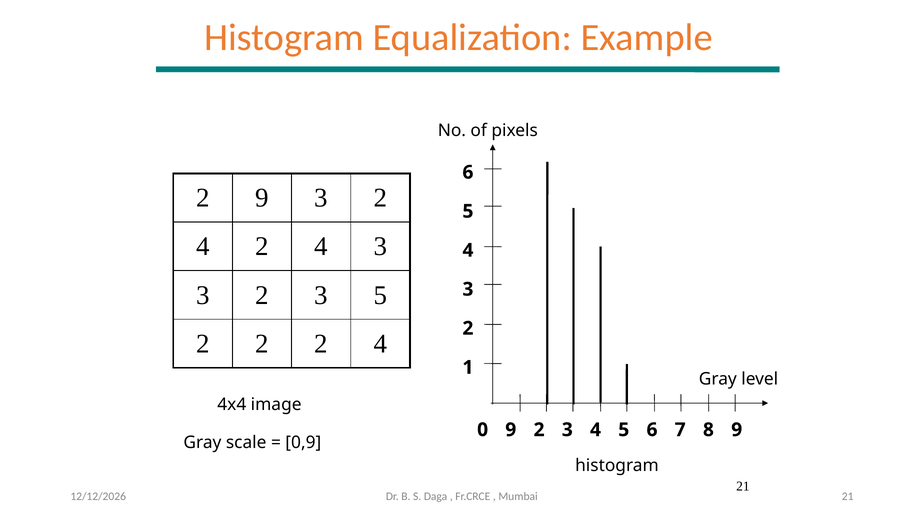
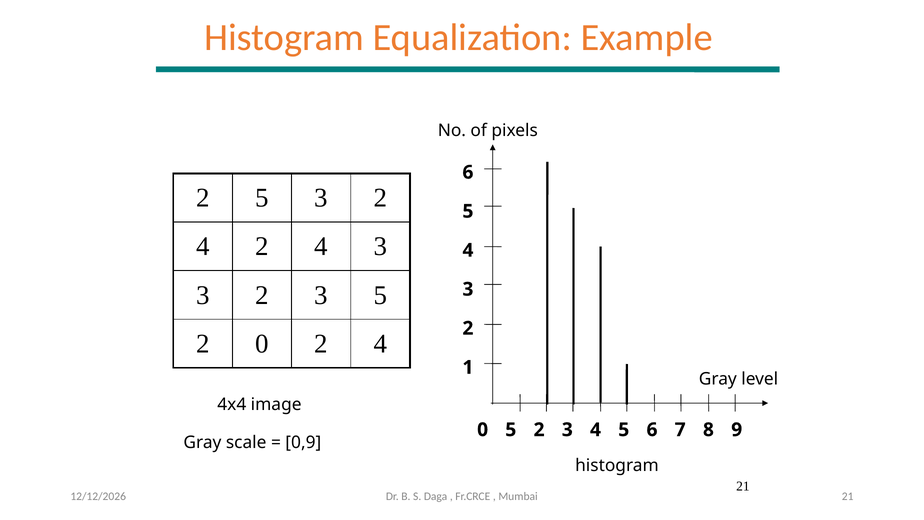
2 9: 9 -> 5
2 at (262, 344): 2 -> 0
0 9: 9 -> 5
